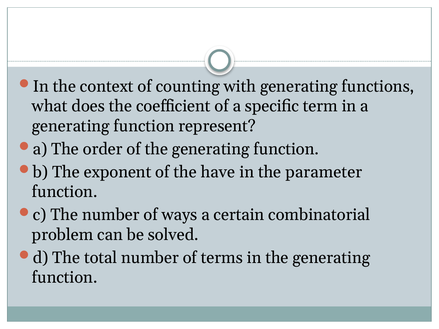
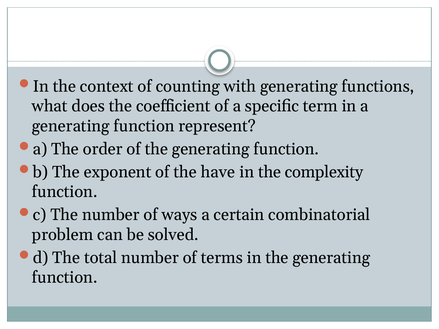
parameter: parameter -> complexity
